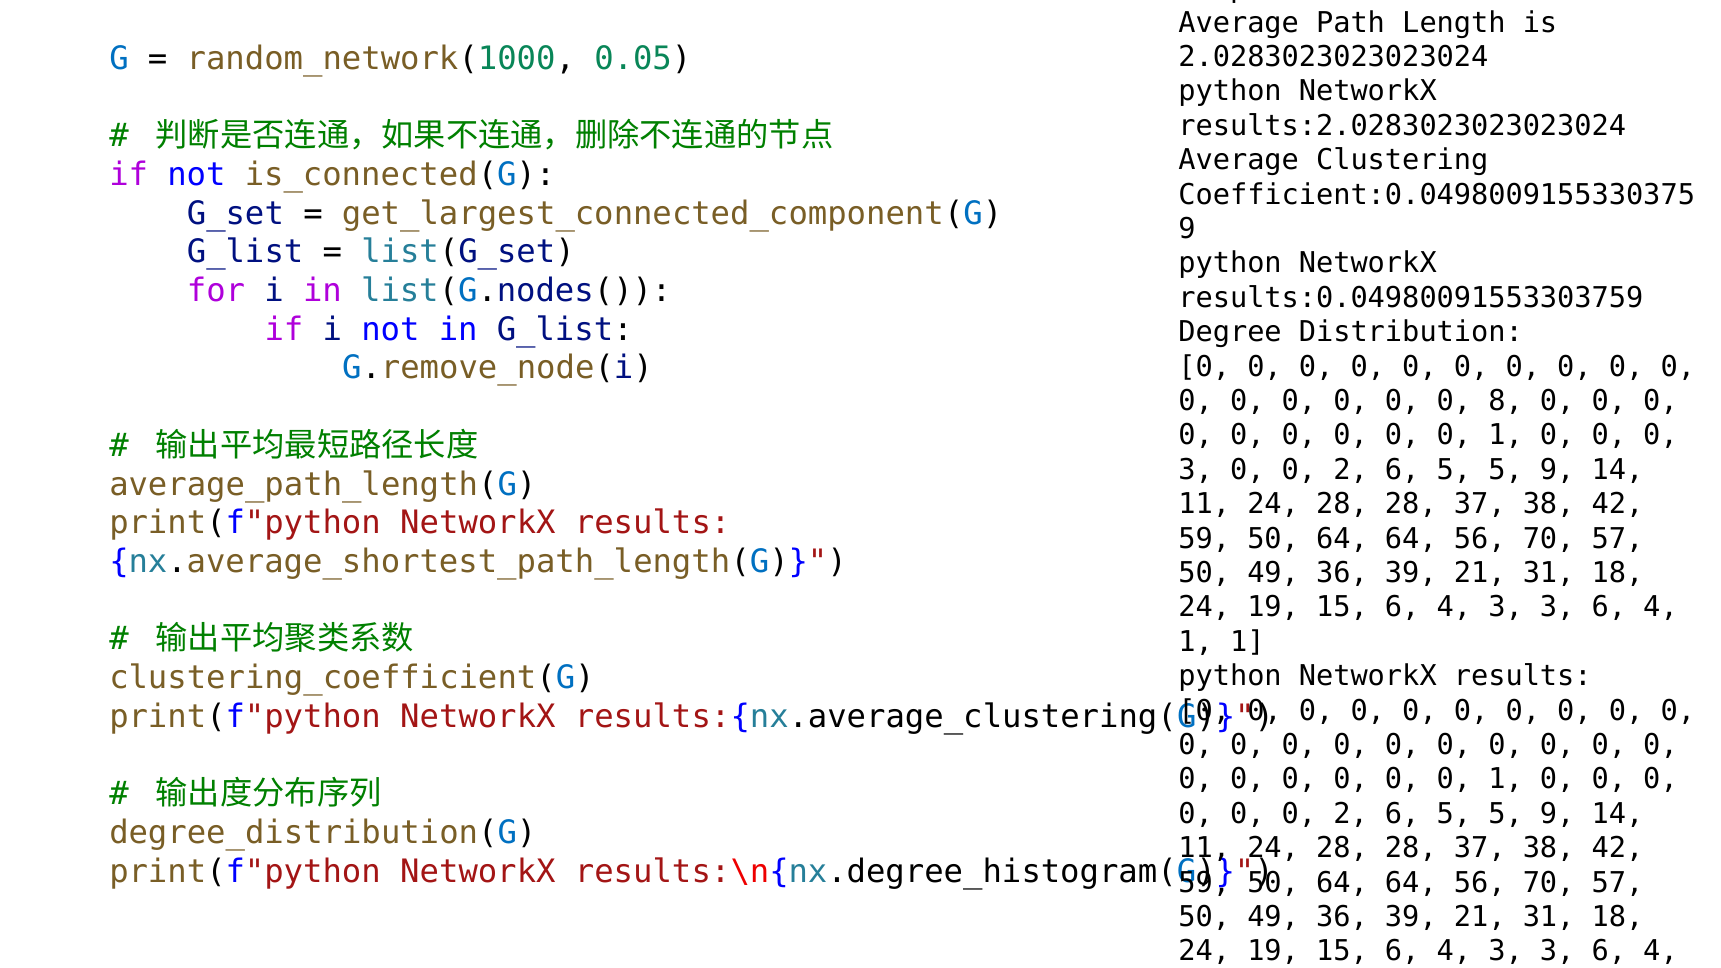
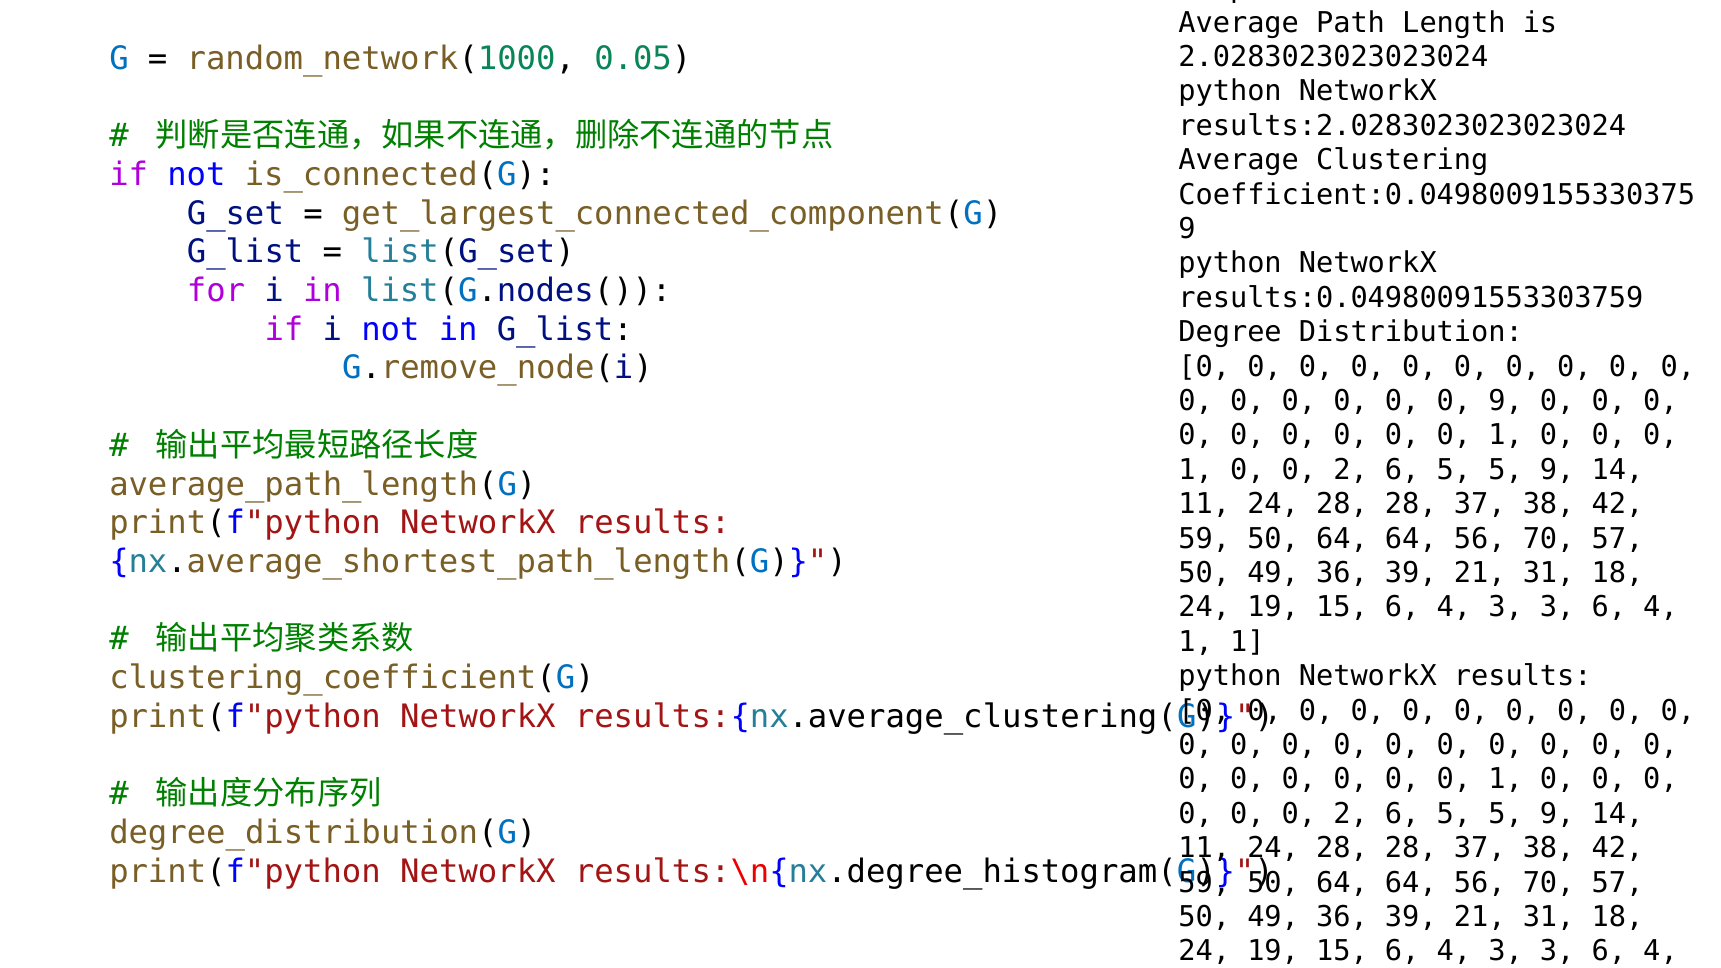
0 8: 8 -> 9
3 at (1196, 470): 3 -> 1
